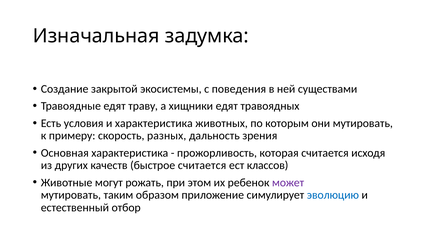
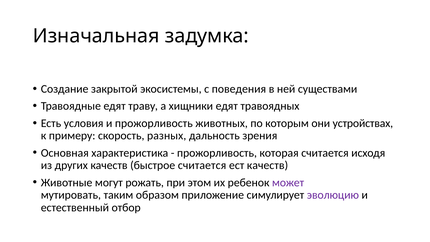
и характеристика: характеристика -> прожорливость
они мутировать: мутировать -> устройствах
ест классов: классов -> качеств
эволюцию colour: blue -> purple
